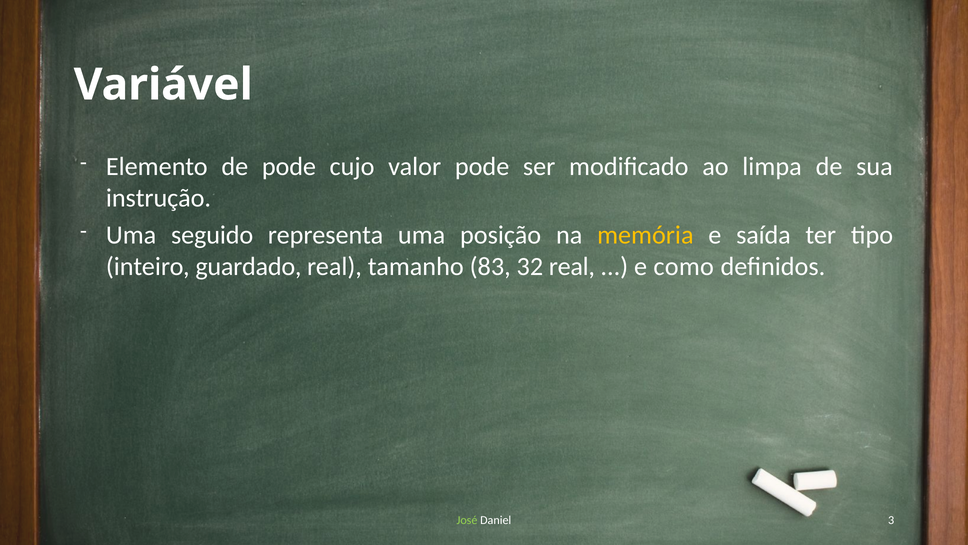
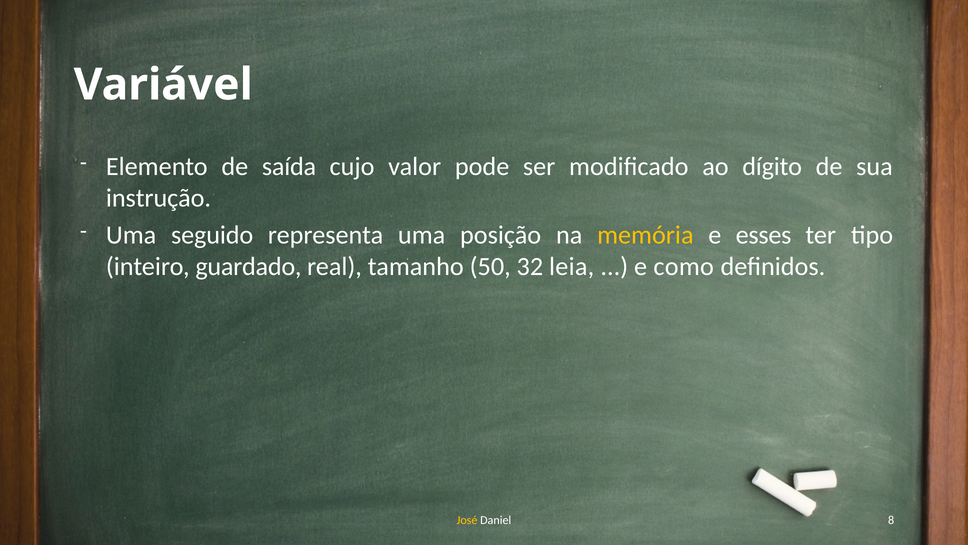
de pode: pode -> saída
limpa: limpa -> dígito
saída: saída -> esses
83: 83 -> 50
32 real: real -> leia
José colour: light green -> yellow
3: 3 -> 8
